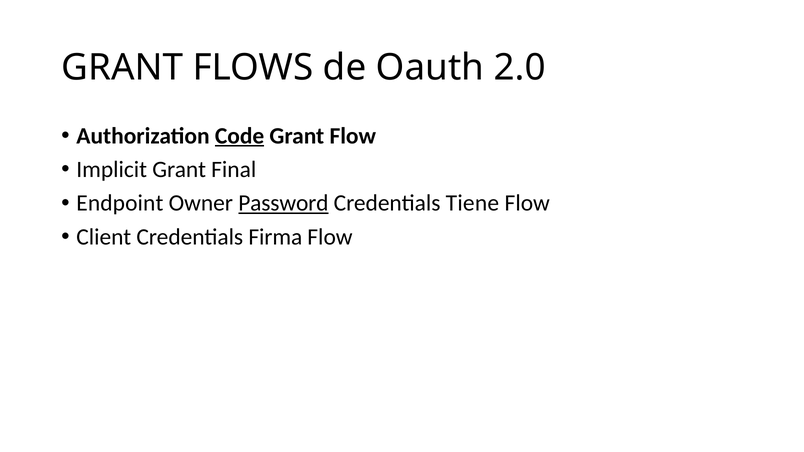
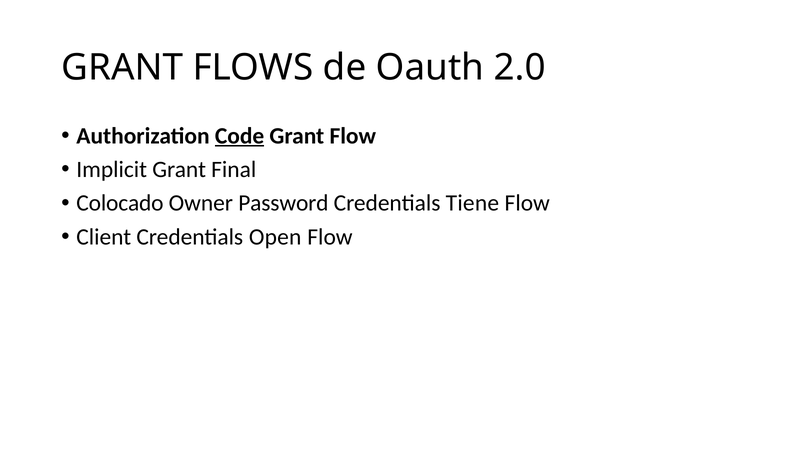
Endpoint: Endpoint -> Colocado
Password underline: present -> none
Firma: Firma -> Open
